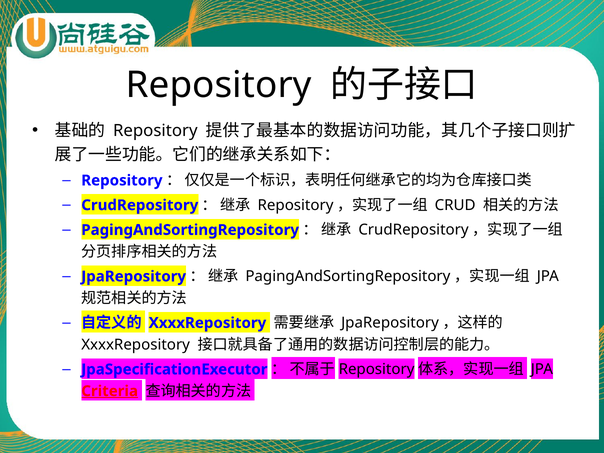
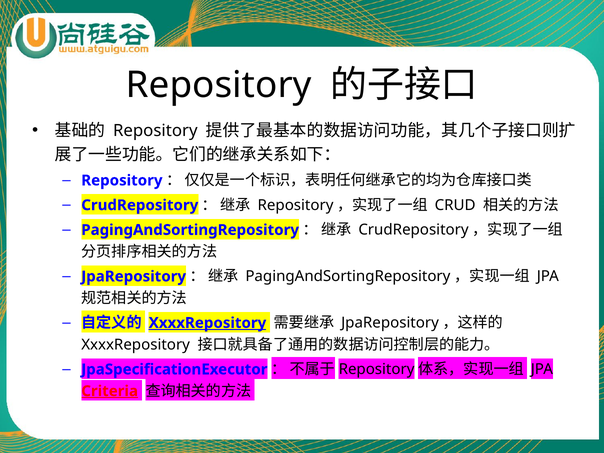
XxxxRepository at (207, 323) underline: none -> present
